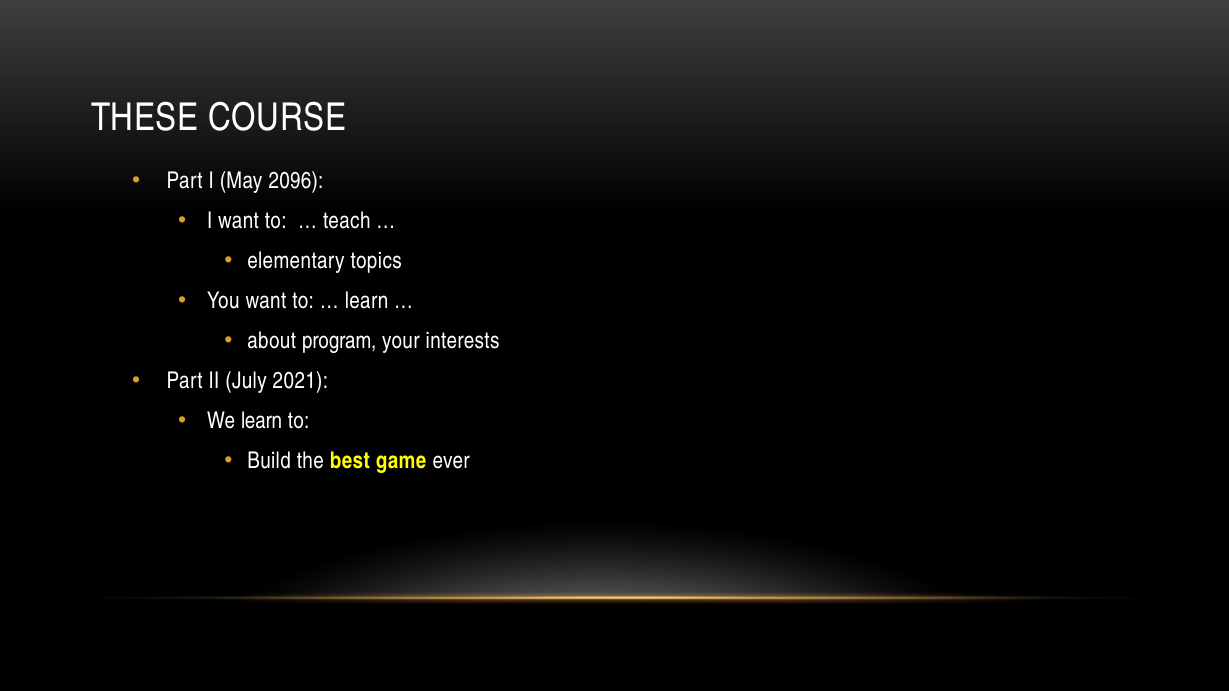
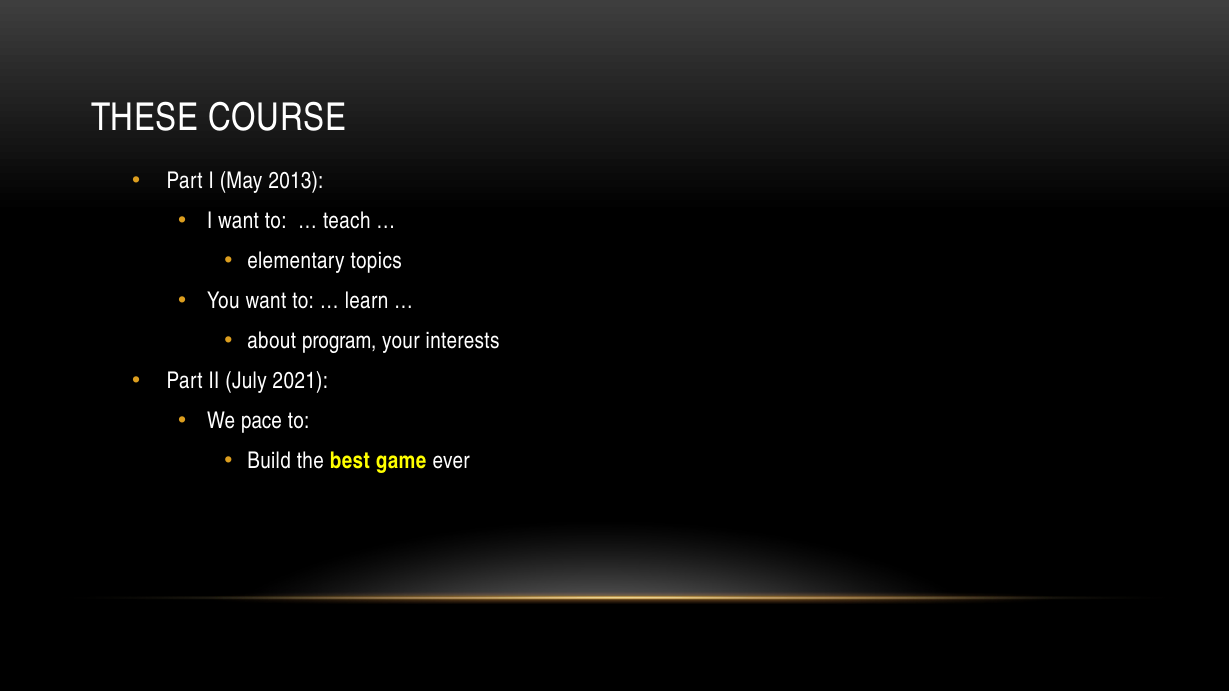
2096: 2096 -> 2013
We learn: learn -> pace
